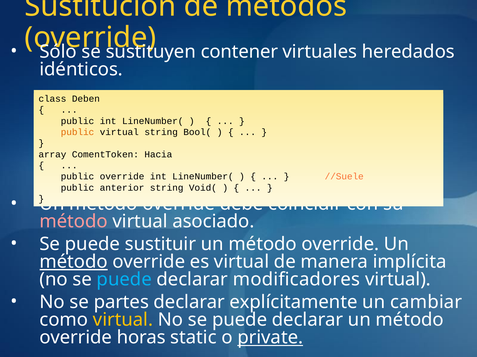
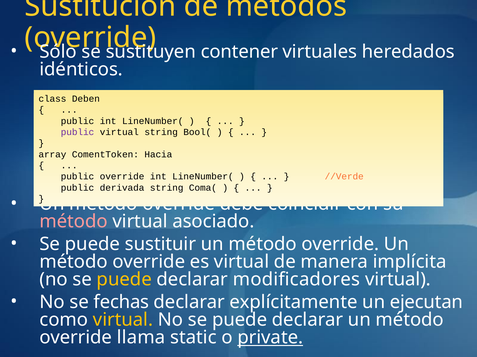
public at (78, 132) colour: orange -> purple
//Suele: //Suele -> //Verde
anterior: anterior -> derivada
Void(: Void( -> Coma(
método at (74, 262) underline: present -> none
puede at (124, 280) colour: light blue -> yellow
partes: partes -> fechas
cambiar: cambiar -> ejecutan
horas: horas -> llama
